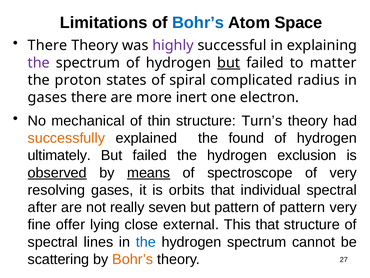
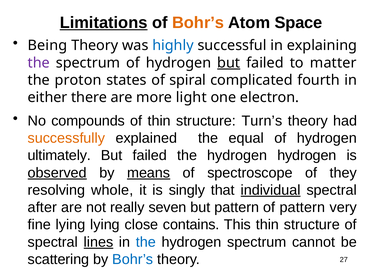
Limitations underline: none -> present
Bohr’s at (198, 23) colour: blue -> orange
There at (47, 45): There -> Being
highly colour: purple -> blue
radius: radius -> fourth
gases at (47, 97): gases -> either
inert: inert -> light
mechanical: mechanical -> compounds
found: found -> equal
hydrogen exclusion: exclusion -> hydrogen
of very: very -> they
resolving gases: gases -> whole
orbits: orbits -> singly
individual underline: none -> present
fine offer: offer -> lying
external: external -> contains
This that: that -> thin
lines underline: none -> present
Bohr’s at (133, 259) colour: orange -> blue
